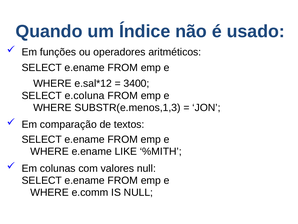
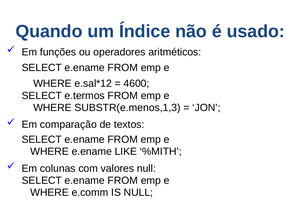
3400: 3400 -> 4600
e.coluna: e.coluna -> e.termos
